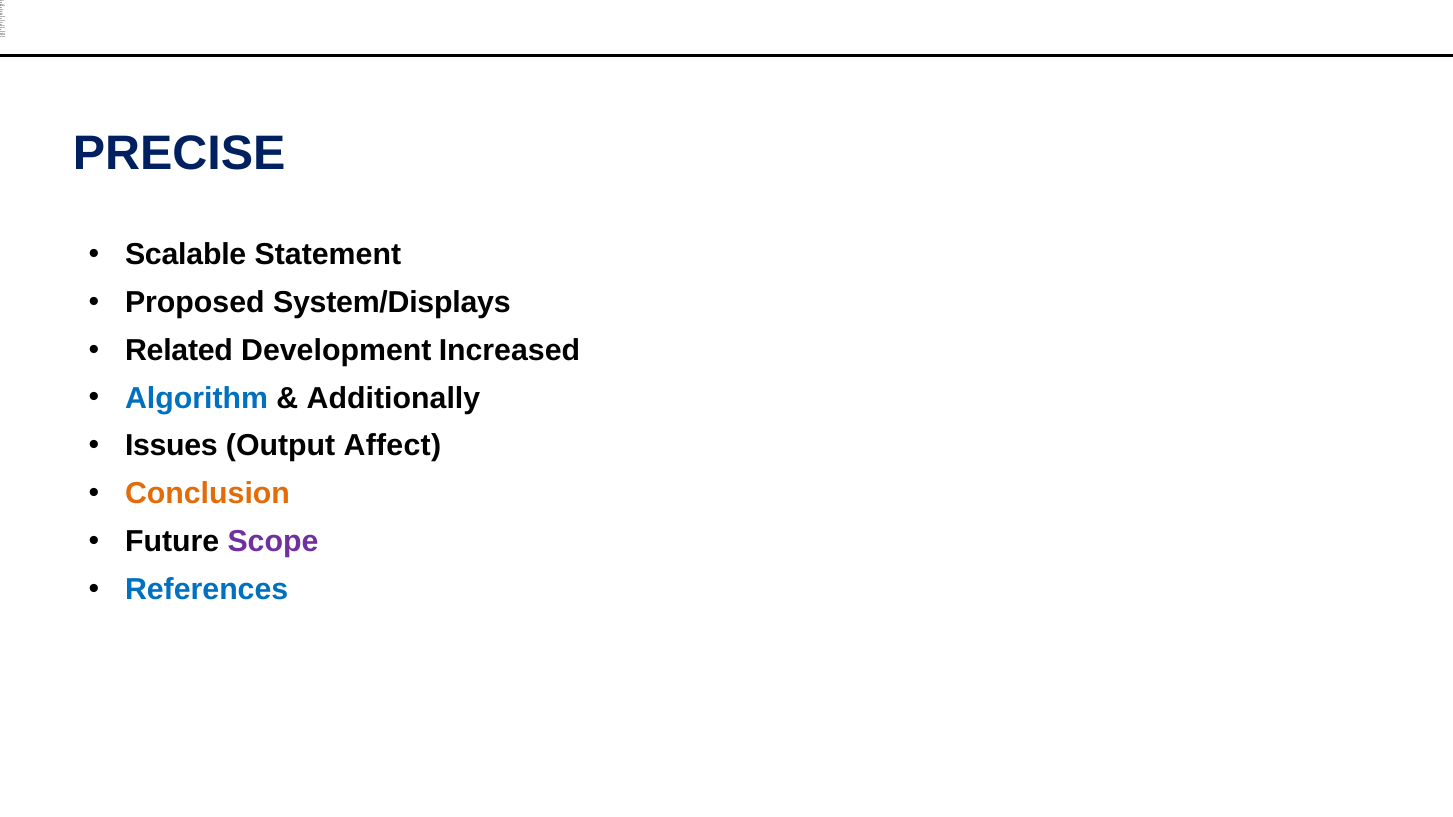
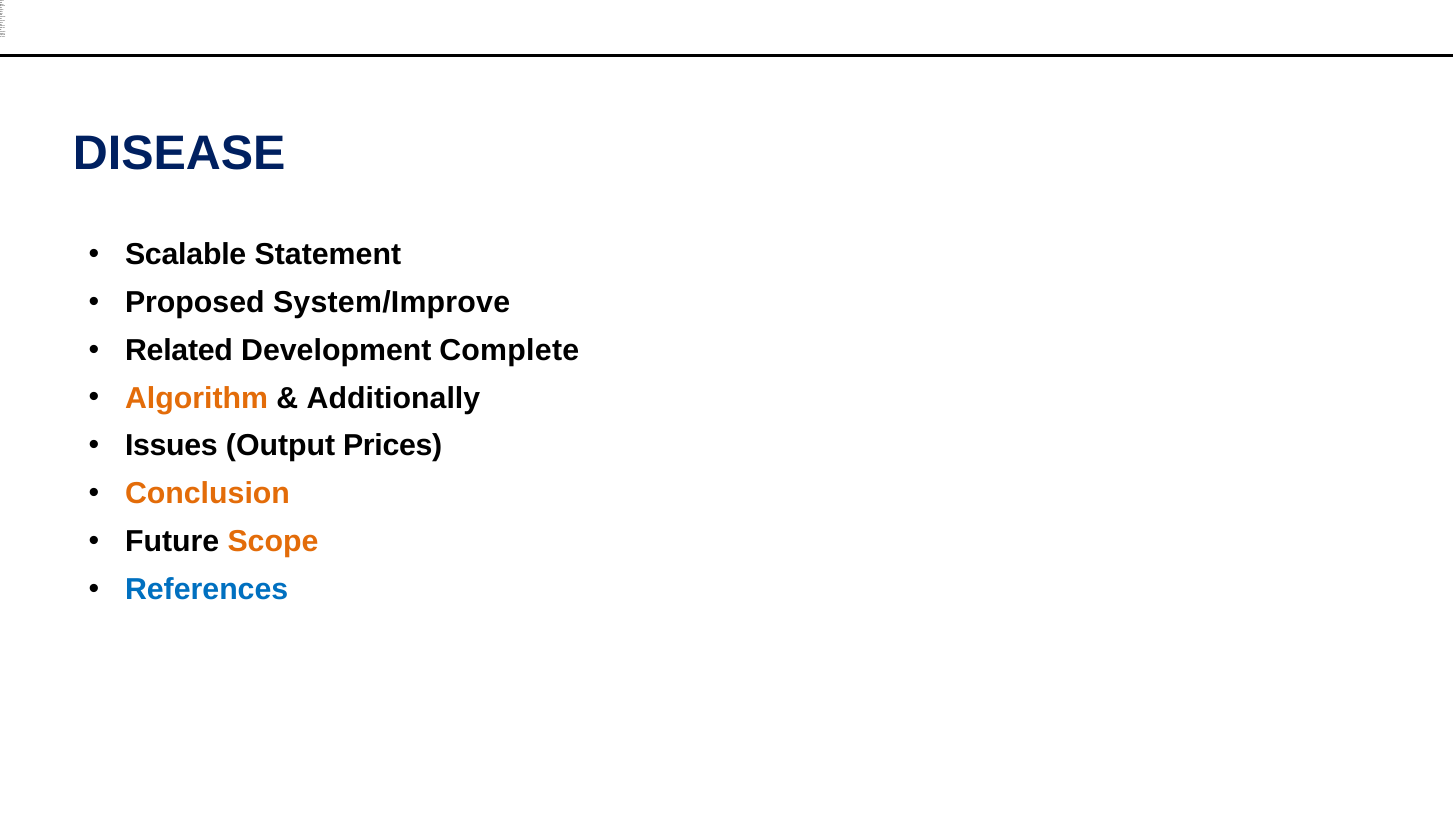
PRECISE: PRECISE -> DISEASE
System/Displays: System/Displays -> System/Improve
Increased: Increased -> Complete
Algorithm colour: blue -> orange
Affect: Affect -> Prices
Scope colour: purple -> orange
